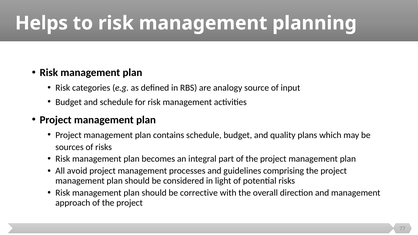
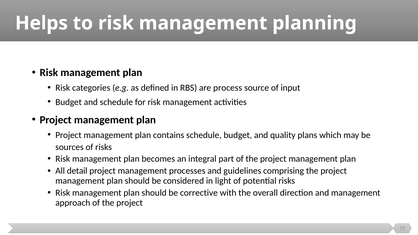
analogy: analogy -> process
avoid: avoid -> detail
